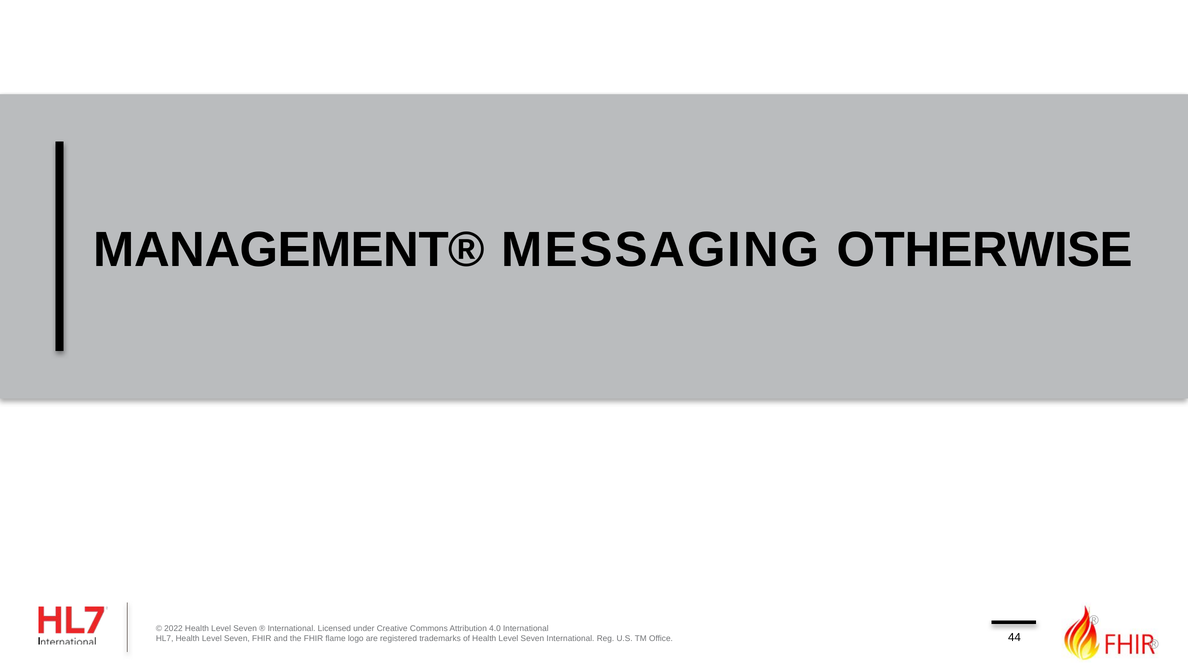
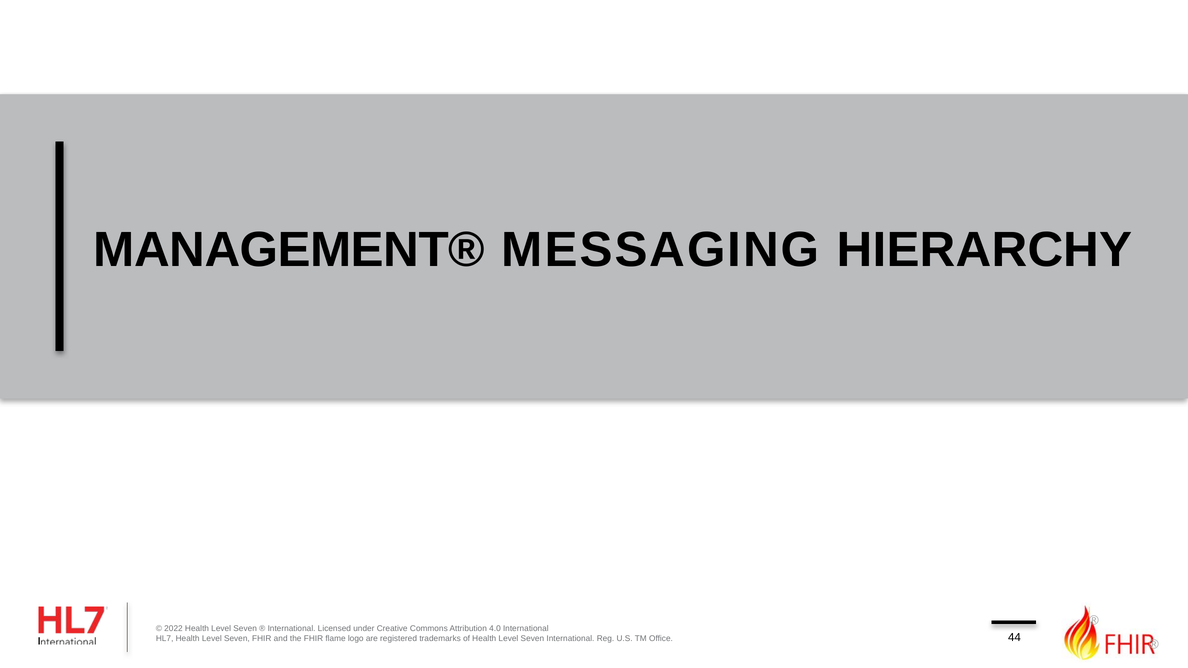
OTHERWISE: OTHERWISE -> HIERARCHY
